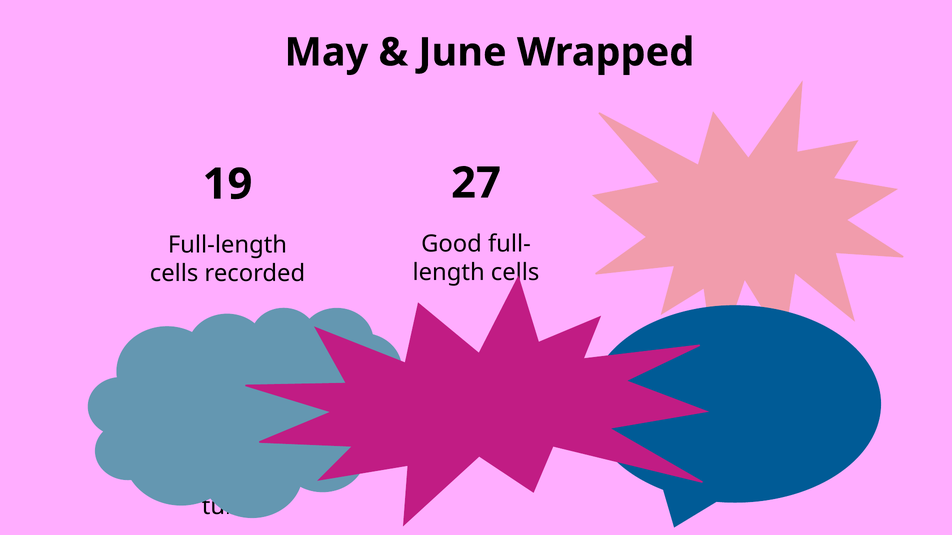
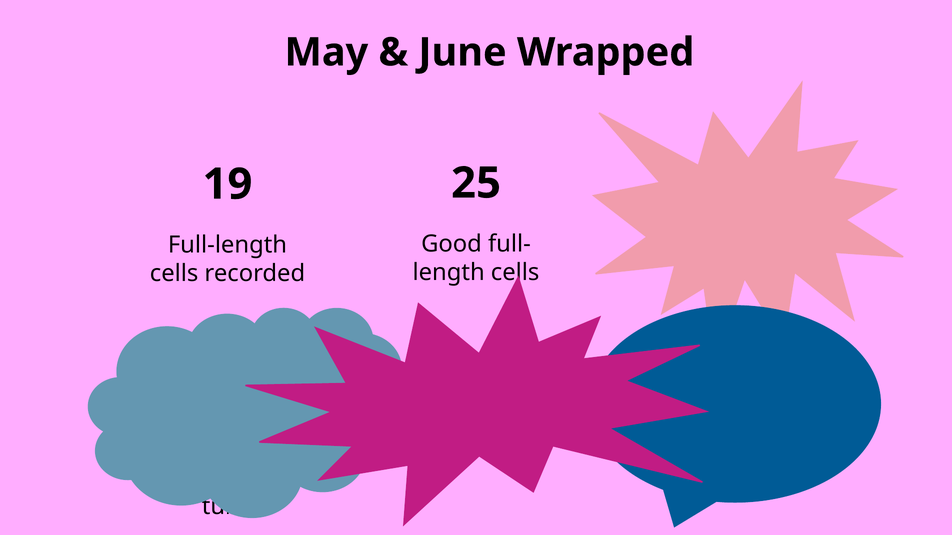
27: 27 -> 25
